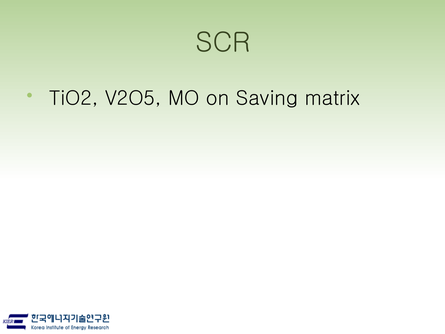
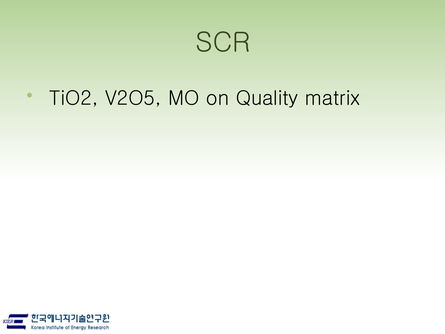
Saving: Saving -> Quality
